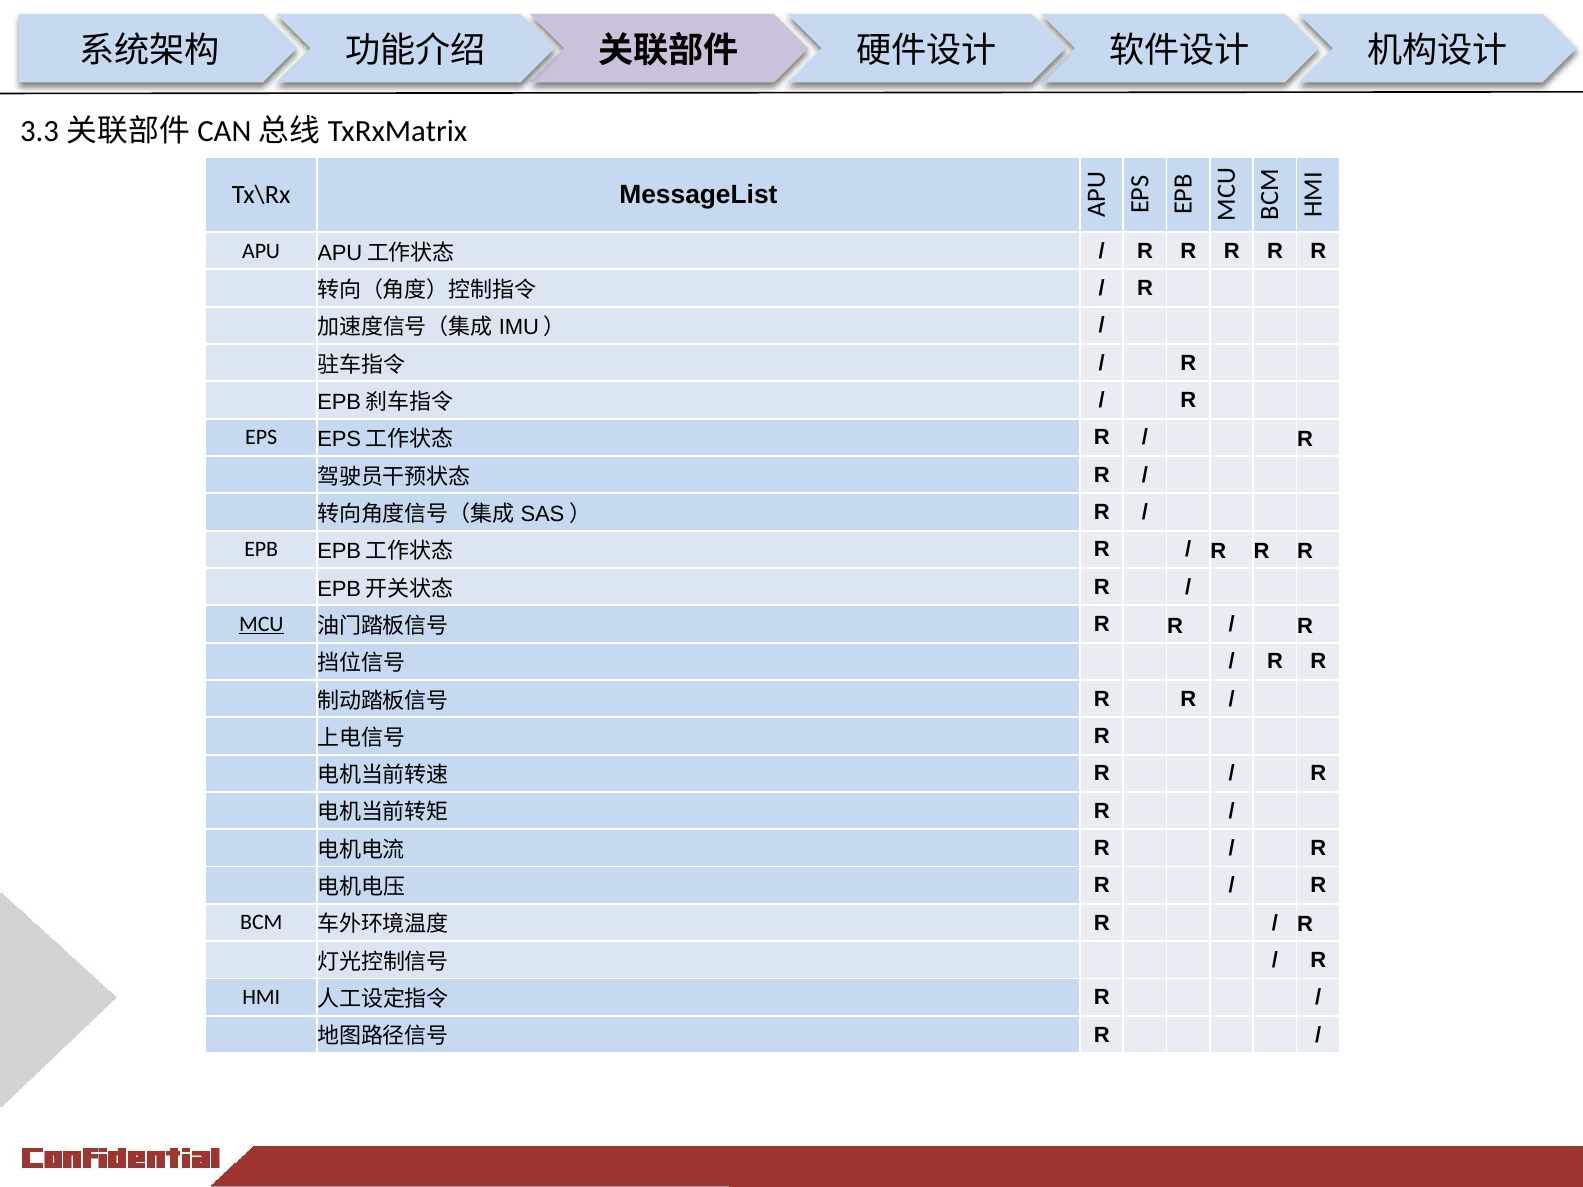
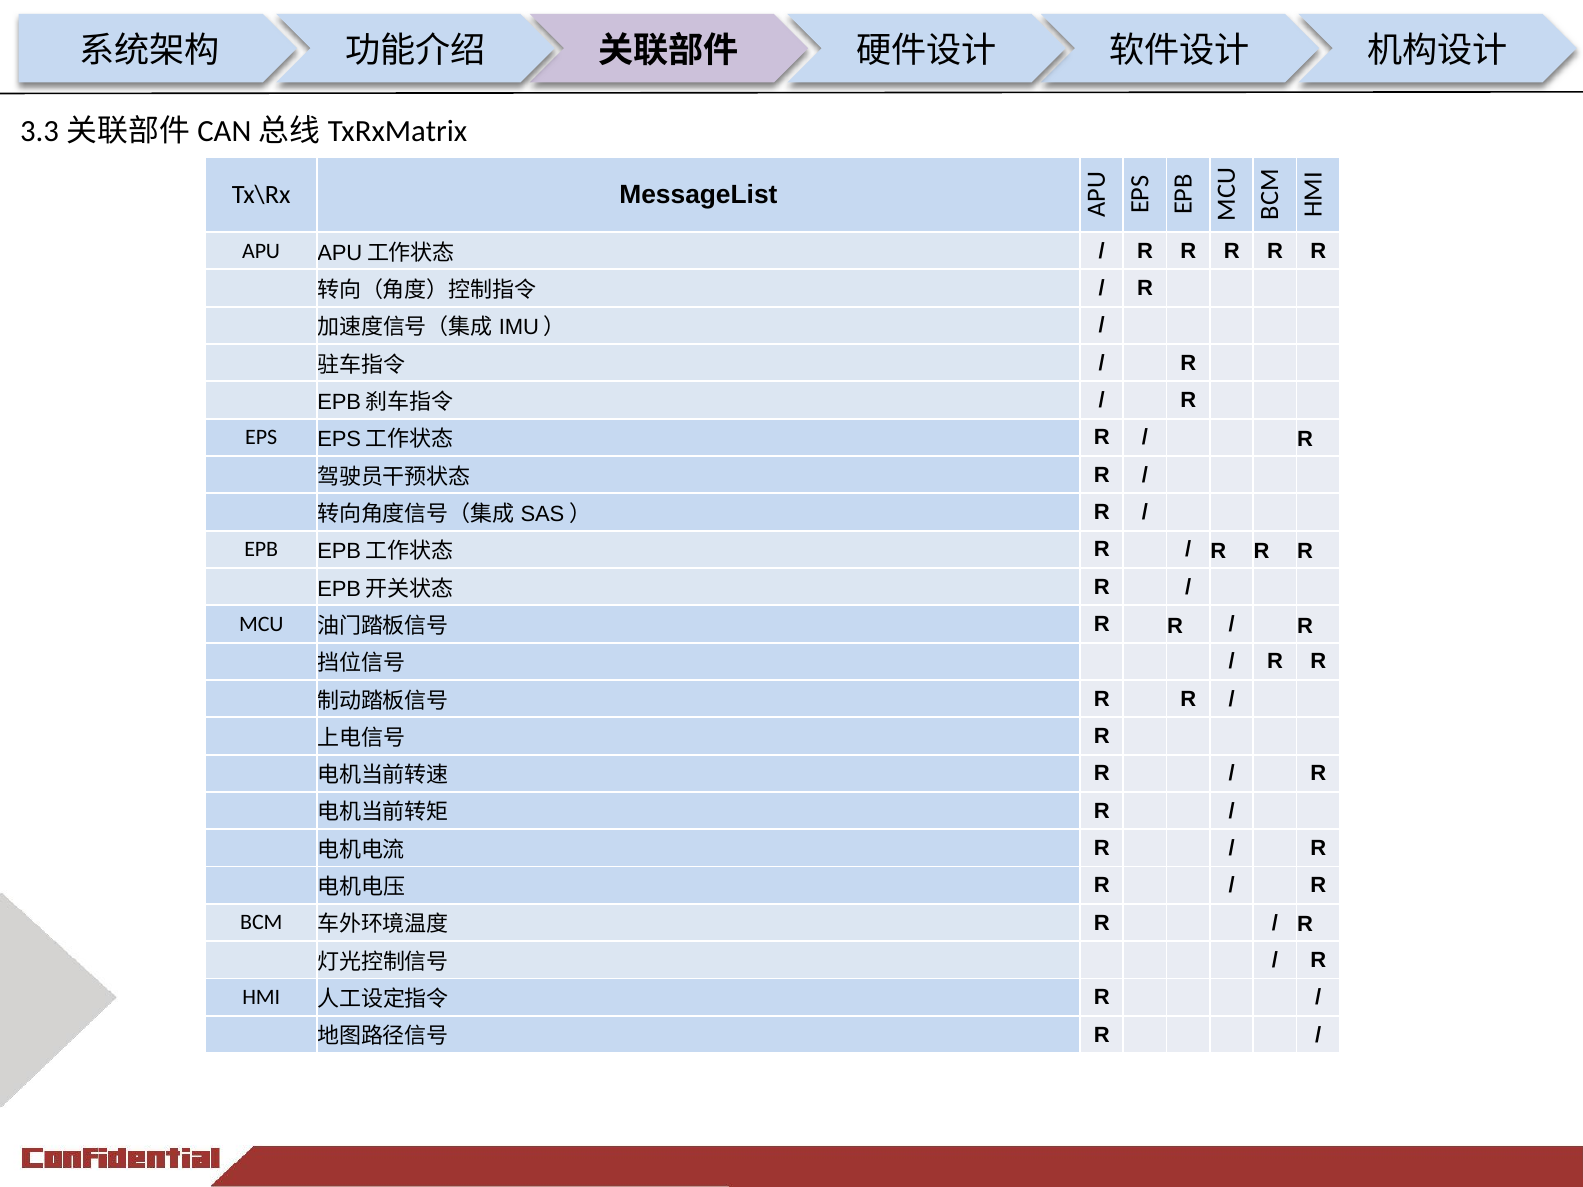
MCU underline: present -> none
